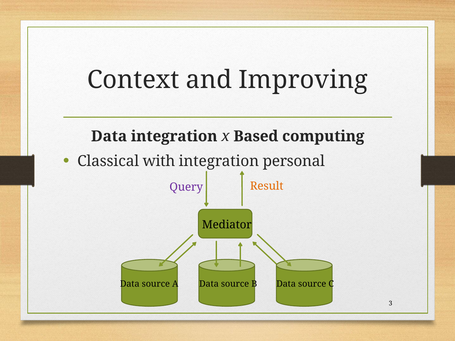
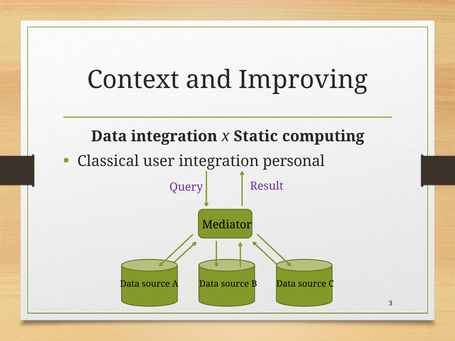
Based: Based -> Static
with: with -> user
Result colour: orange -> purple
